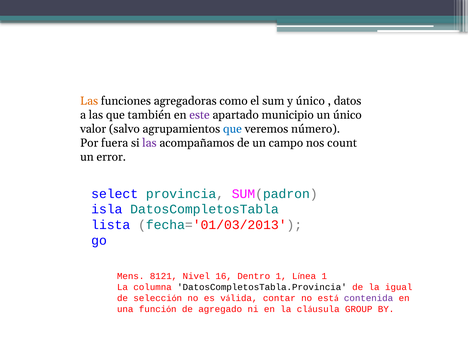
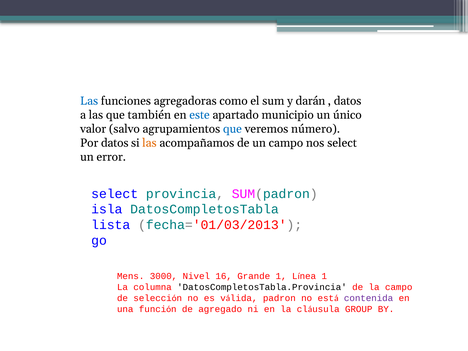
Las at (89, 101) colour: orange -> blue
y único: único -> darán
este colour: purple -> blue
Por fuera: fuera -> datos
las at (149, 143) colour: purple -> orange
nos count: count -> select
8121: 8121 -> 3000
Dentro: Dentro -> Grande
la igual: igual -> campo
contar: contar -> padron
